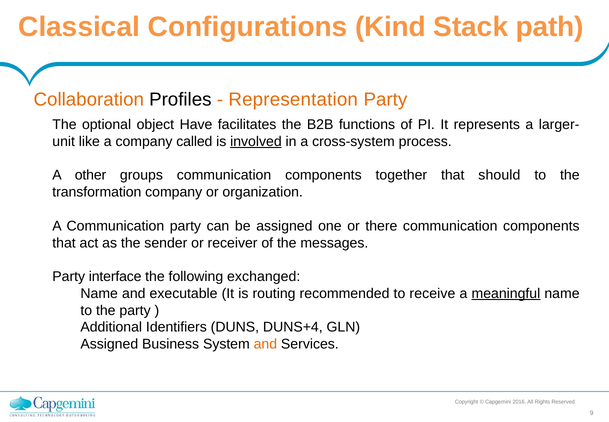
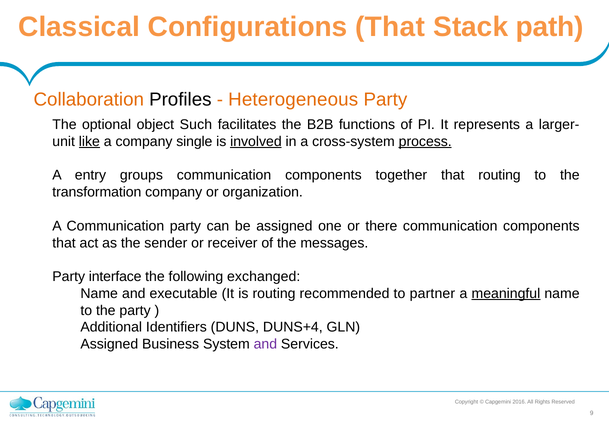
Configurations Kind: Kind -> That
Representation: Representation -> Heterogeneous
Have: Have -> Such
like underline: none -> present
called: called -> single
process underline: none -> present
other: other -> entry
that should: should -> routing
receive: receive -> partner
and at (265, 344) colour: orange -> purple
